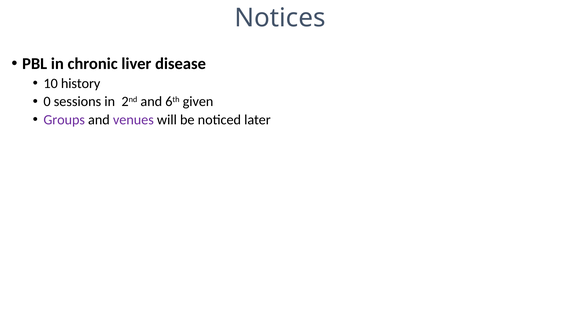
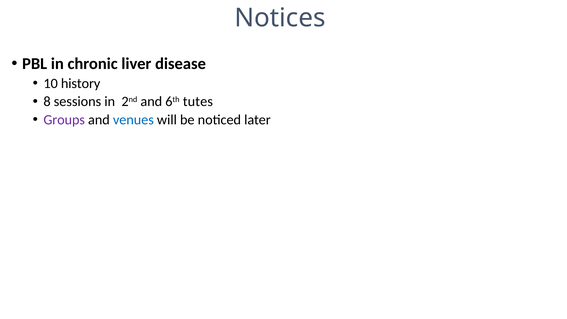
0: 0 -> 8
given: given -> tutes
venues colour: purple -> blue
